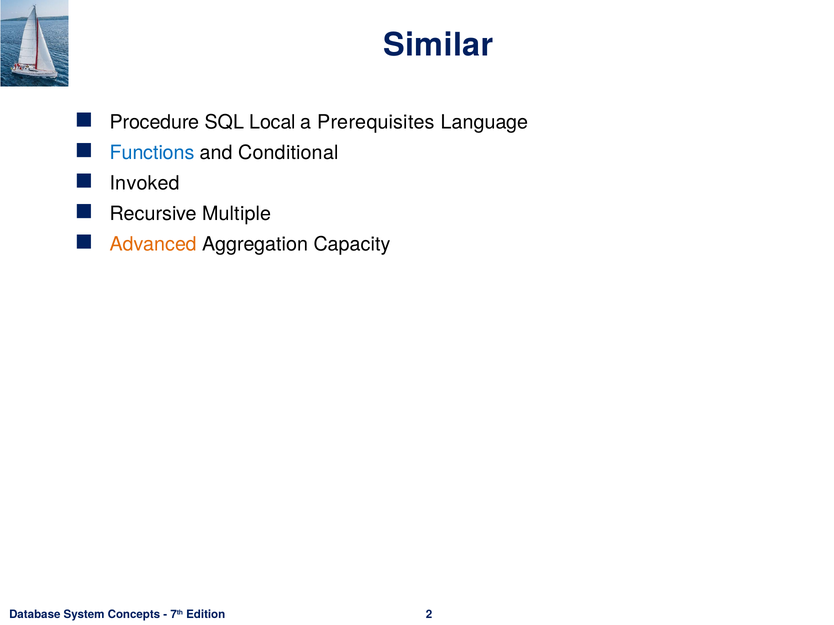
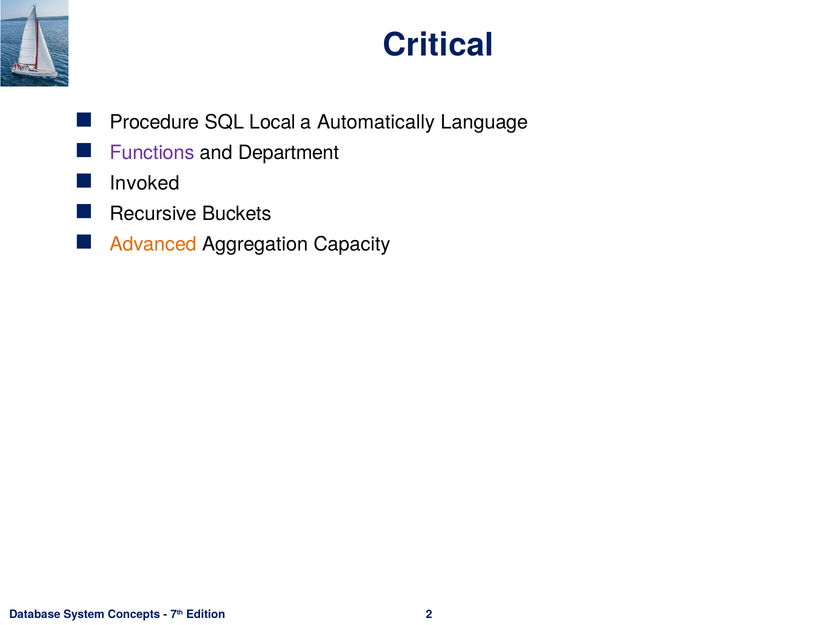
Similar: Similar -> Critical
Prerequisites: Prerequisites -> Automatically
Functions colour: blue -> purple
Conditional: Conditional -> Department
Multiple: Multiple -> Buckets
